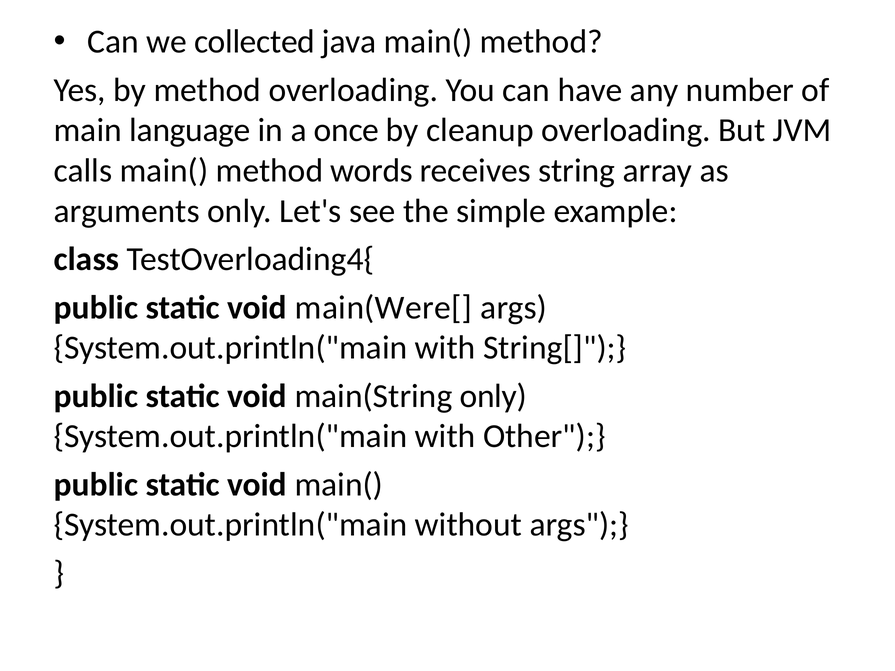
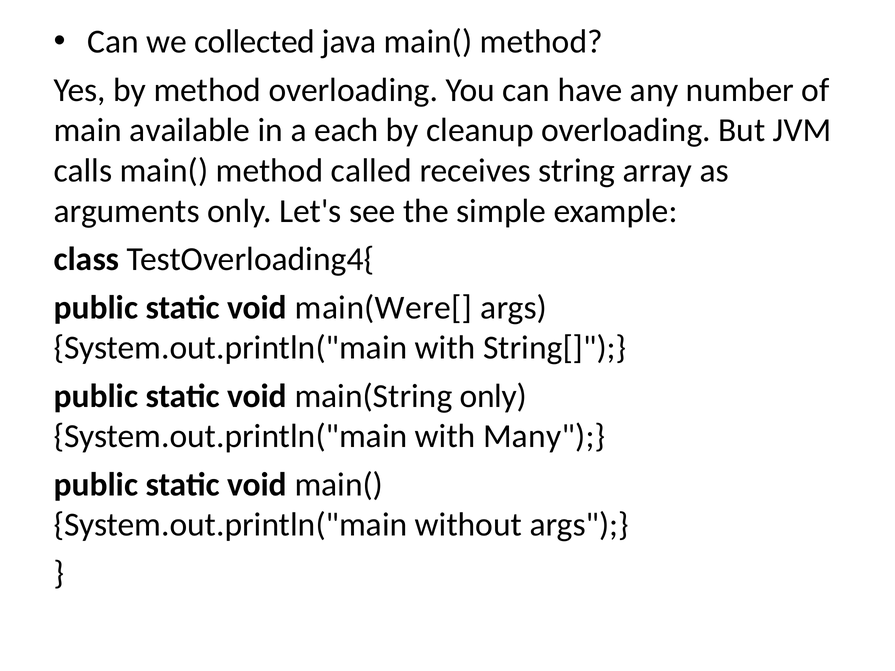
language: language -> available
once: once -> each
words: words -> called
Other: Other -> Many
